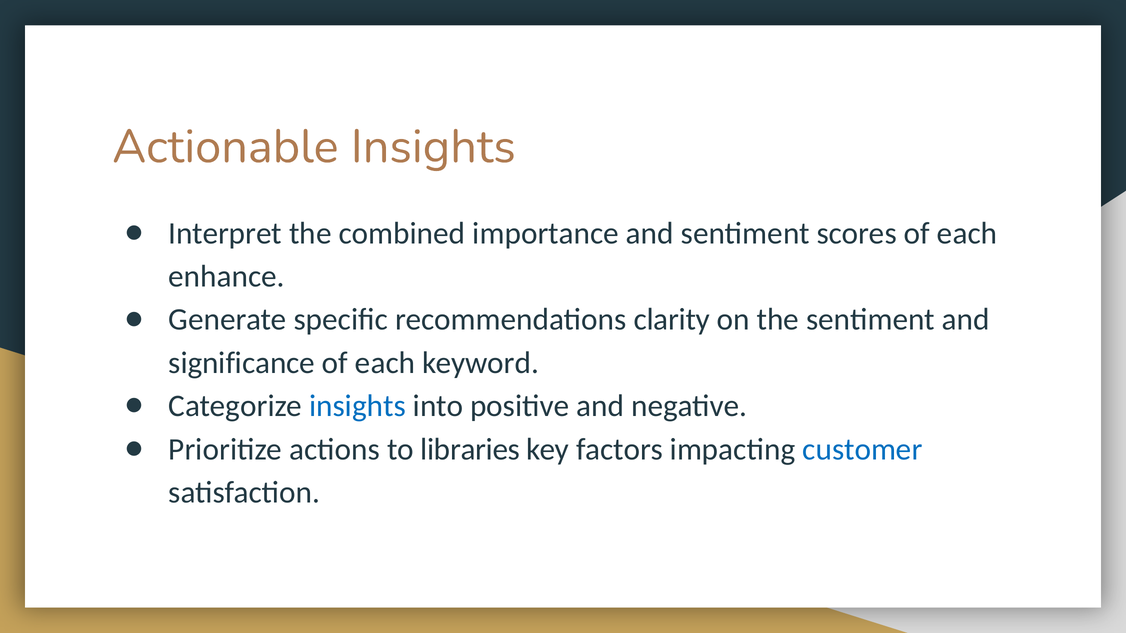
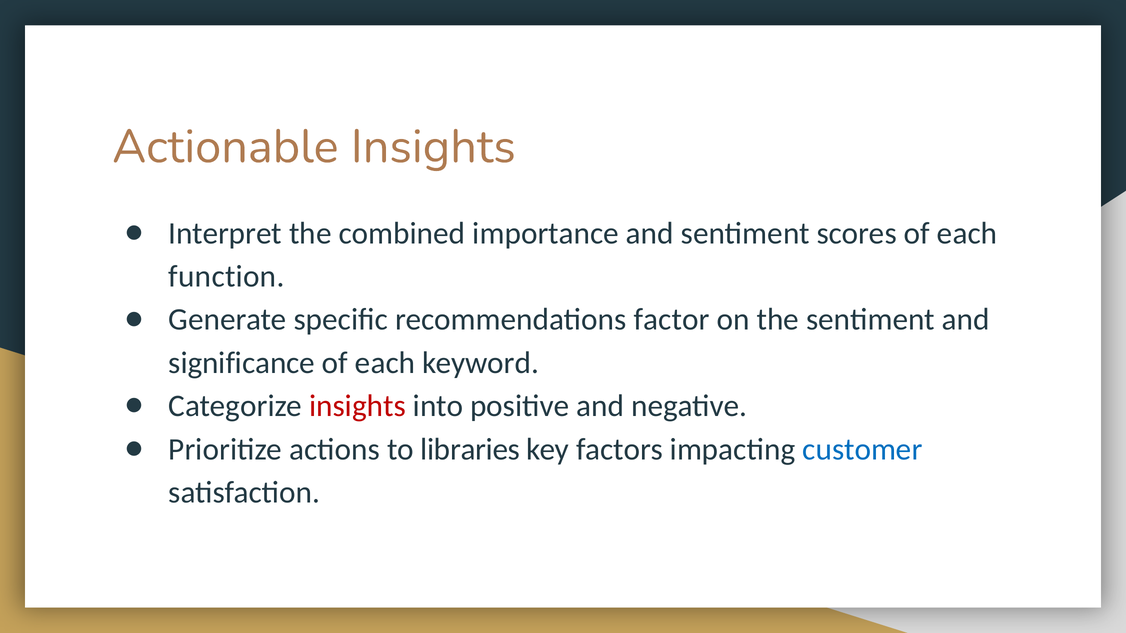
enhance: enhance -> function
clarity: clarity -> factor
insights at (357, 406) colour: blue -> red
